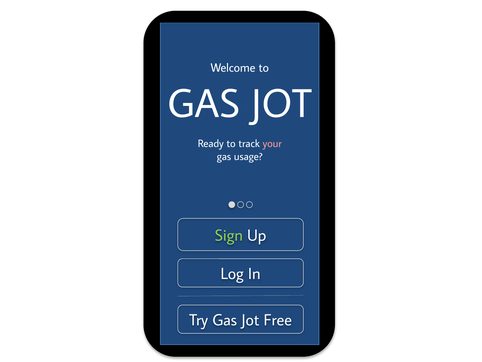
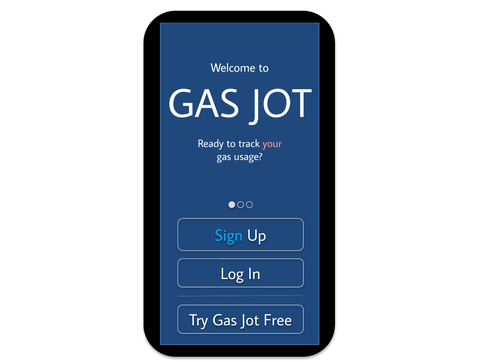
Sign colour: light green -> light blue
